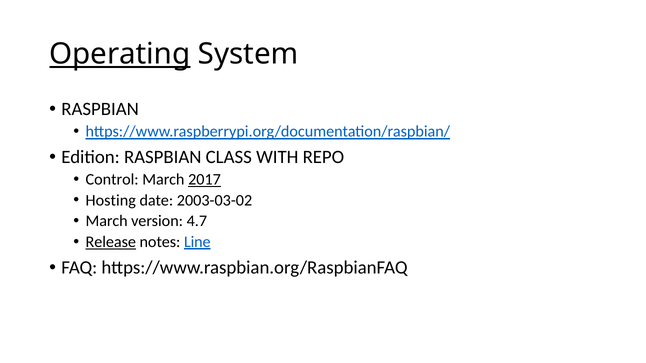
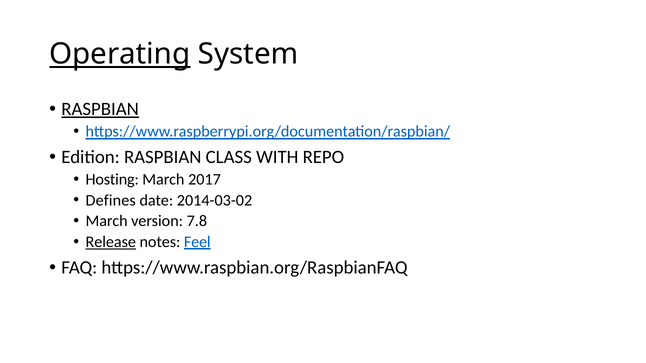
RASPBIAN at (100, 109) underline: none -> present
Control: Control -> Hosting
2017 underline: present -> none
Hosting: Hosting -> Defines
2003-03-02: 2003-03-02 -> 2014-03-02
4.7: 4.7 -> 7.8
Line: Line -> Feel
